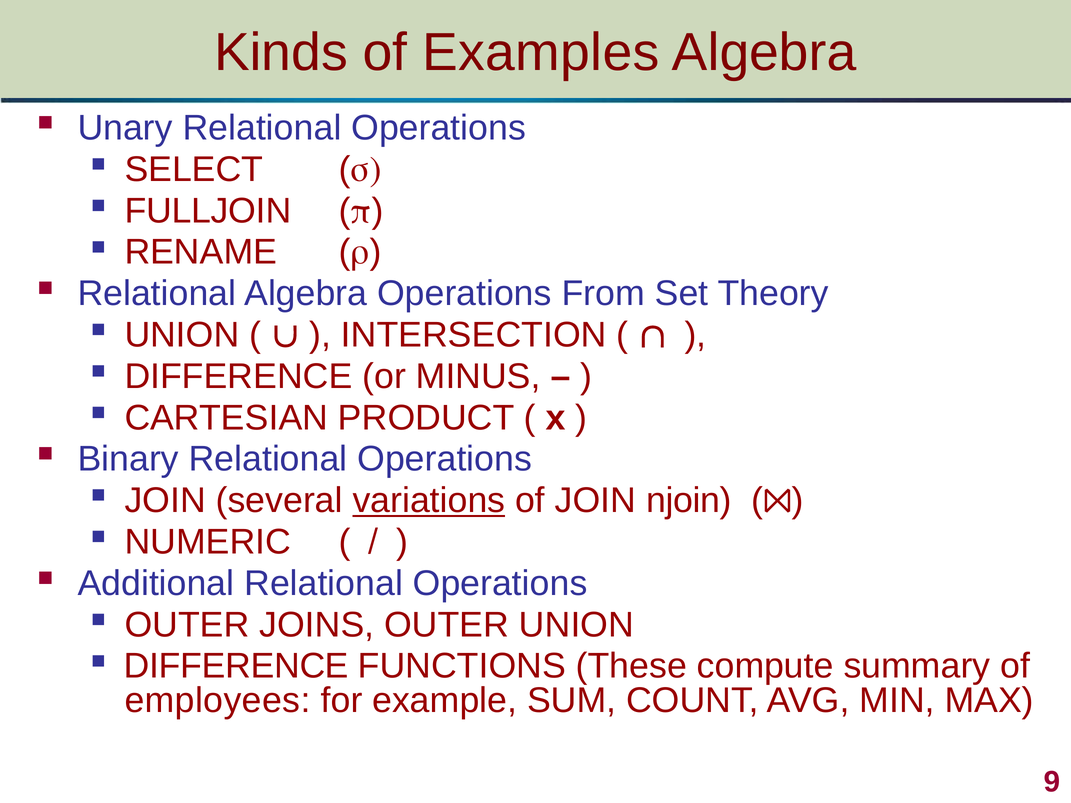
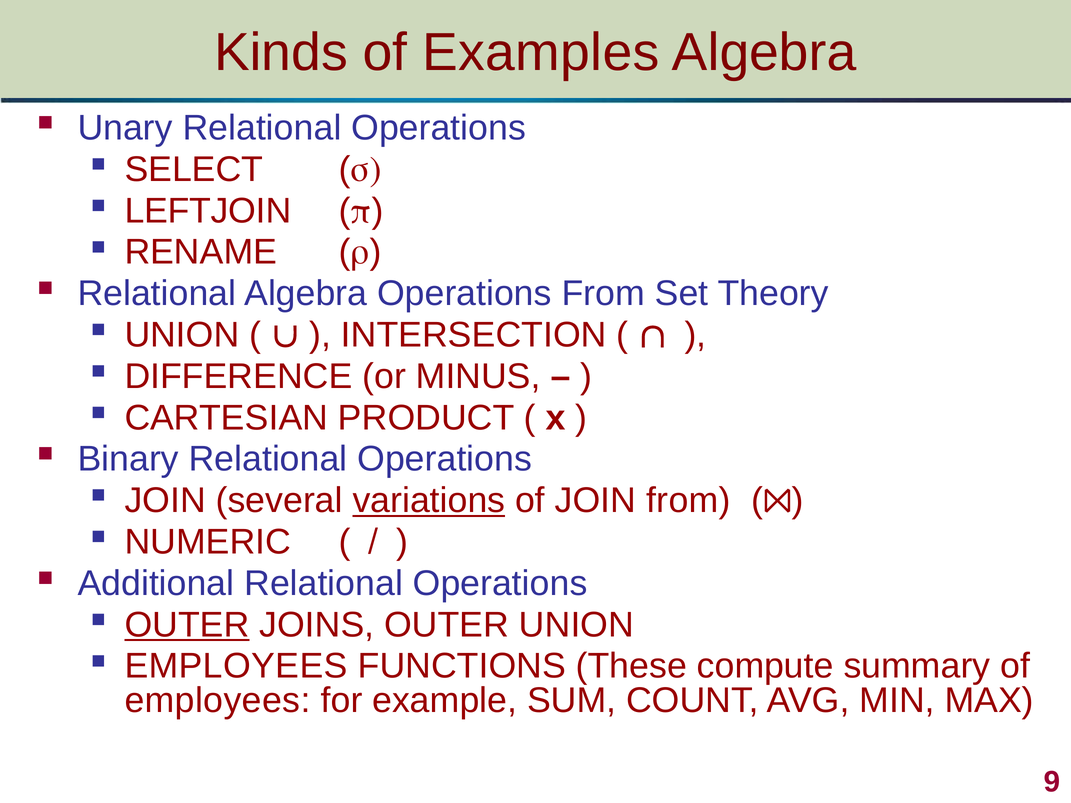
FULLJOIN: FULLJOIN -> LEFTJOIN
JOIN njoin: njoin -> from
OUTER at (187, 625) underline: none -> present
DIFFERENCE at (236, 666): DIFFERENCE -> EMPLOYEES
